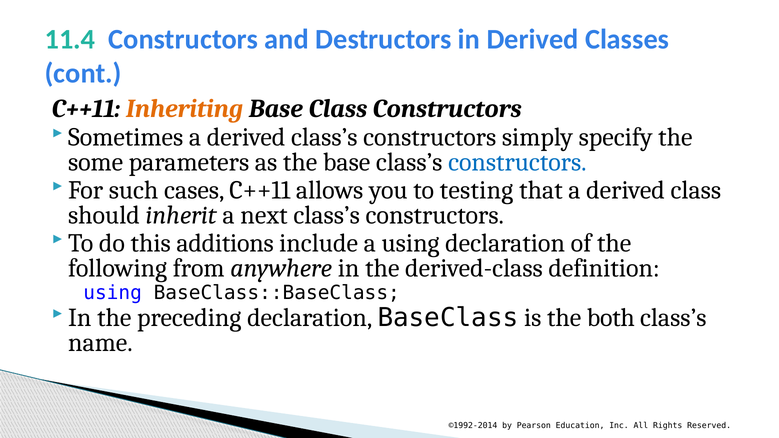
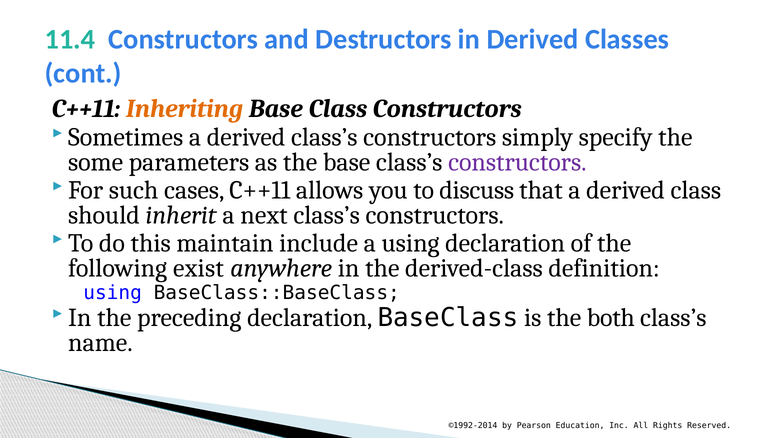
constructors at (517, 162) colour: blue -> purple
testing: testing -> discuss
additions: additions -> maintain
from: from -> exist
